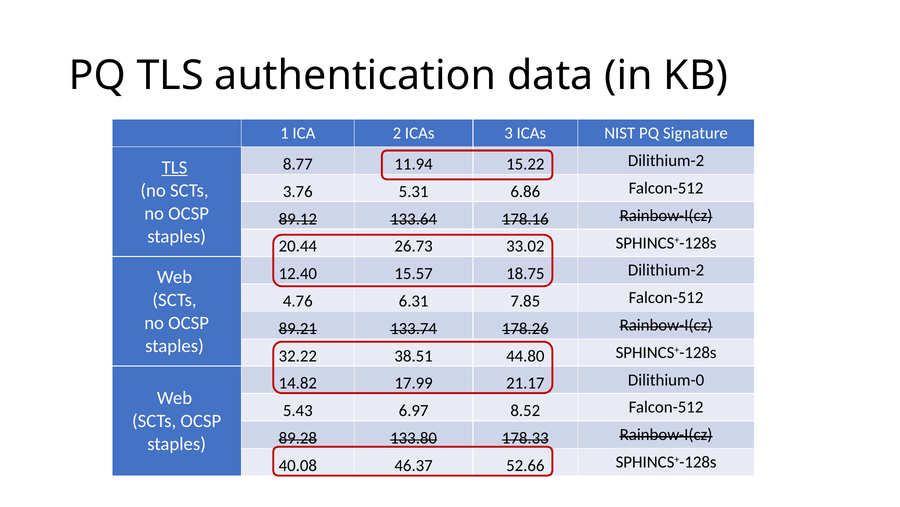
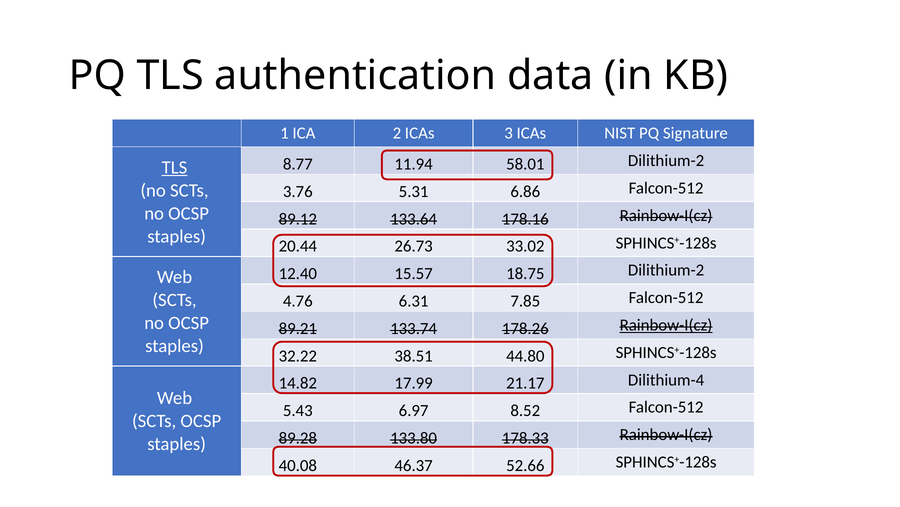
15.22: 15.22 -> 58.01
Rainbow-I(cz at (666, 325) underline: none -> present
Dilithium-0: Dilithium-0 -> Dilithium-4
